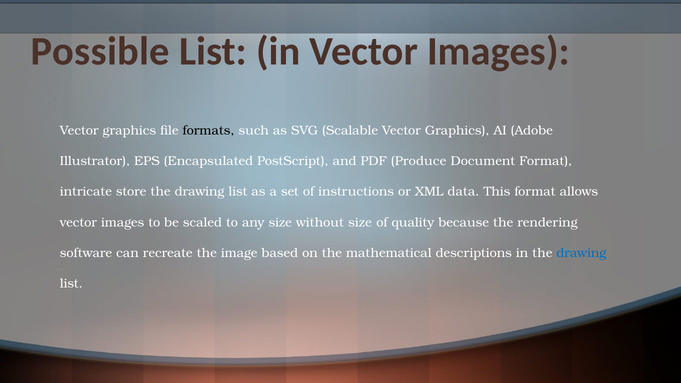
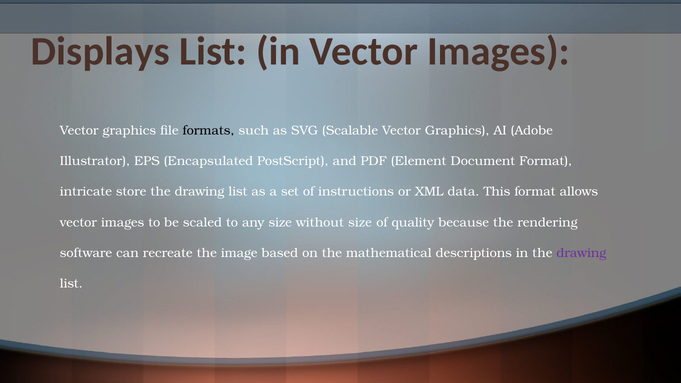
Possible: Possible -> Displays
Produce: Produce -> Element
drawing at (581, 253) colour: blue -> purple
